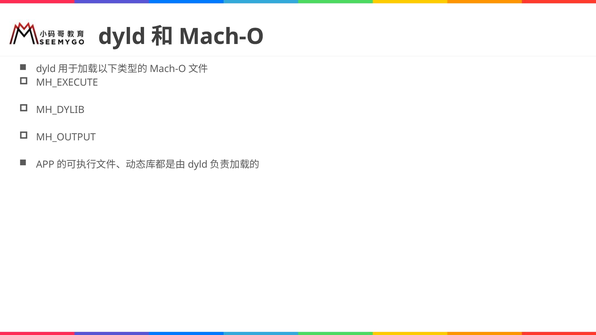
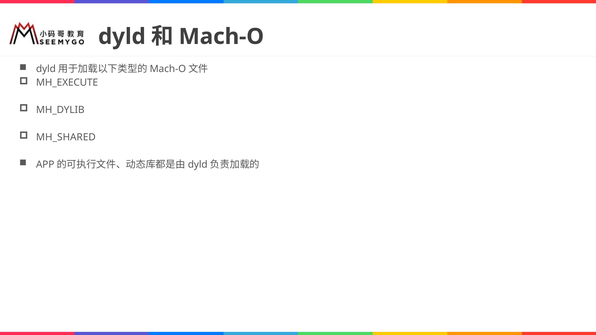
MH_OUTPUT: MH_OUTPUT -> MH_SHARED
